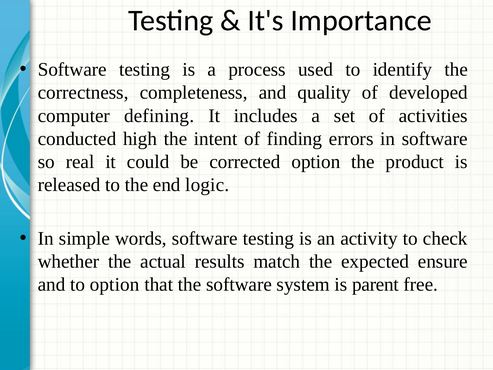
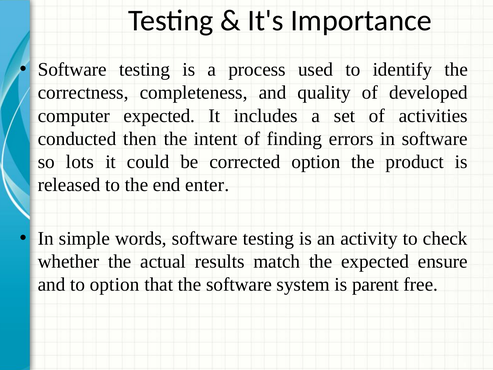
computer defining: defining -> expected
high: high -> then
real: real -> lots
logic: logic -> enter
